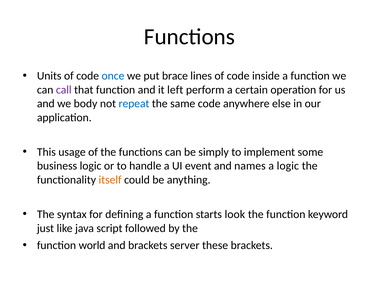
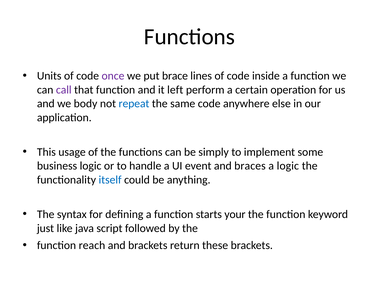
once colour: blue -> purple
names: names -> braces
itself colour: orange -> blue
look: look -> your
world: world -> reach
server: server -> return
